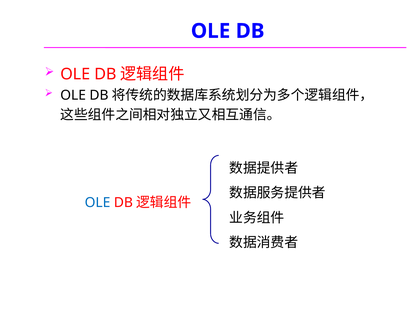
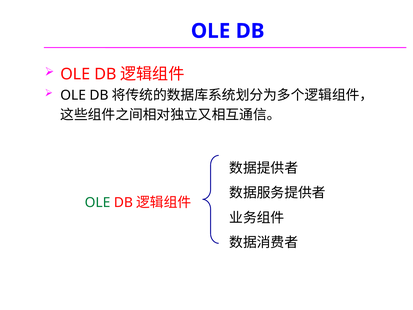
OLE at (98, 203) colour: blue -> green
